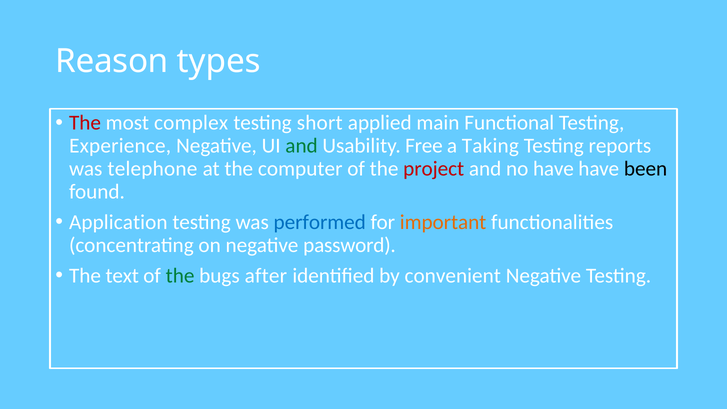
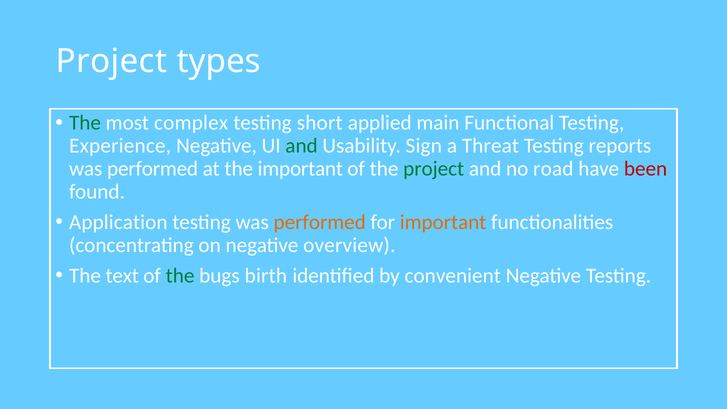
Reason at (112, 61): Reason -> Project
The at (85, 123) colour: red -> green
Free: Free -> Sign
Taking: Taking -> Threat
telephone at (152, 169): telephone -> performed
the computer: computer -> important
project at (434, 169) colour: red -> green
no have: have -> road
been colour: black -> red
performed at (320, 222) colour: blue -> orange
password: password -> overview
after: after -> birth
